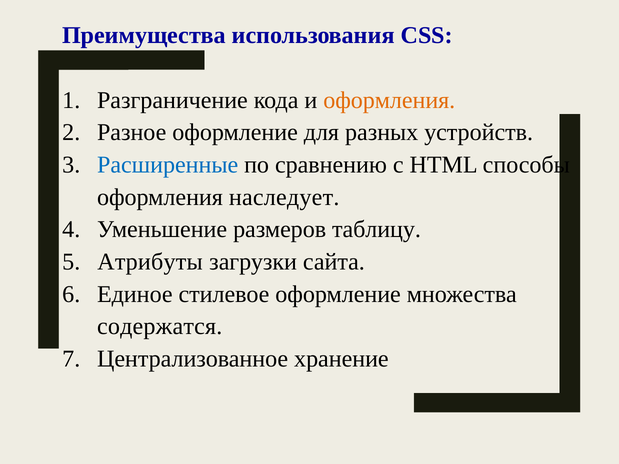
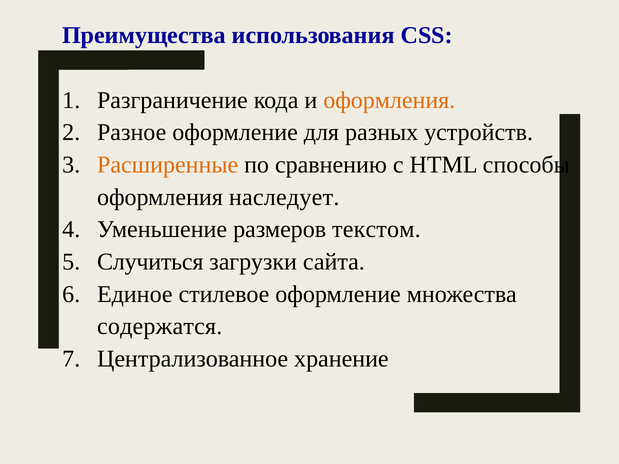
Расширенные colour: blue -> orange
таблицу: таблицу -> текстом
Атрибуты: Атрибуты -> Случиться
